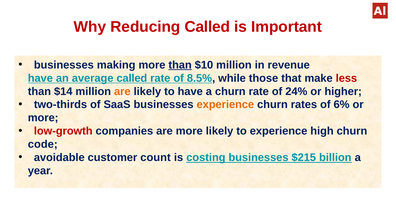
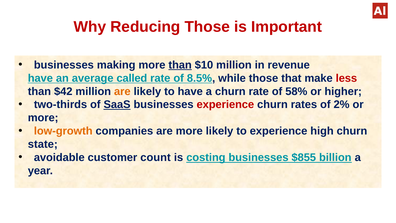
Reducing Called: Called -> Those
$14: $14 -> $42
24%: 24% -> 58%
SaaS underline: none -> present
experience at (225, 104) colour: orange -> red
6%: 6% -> 2%
low-growth colour: red -> orange
code: code -> state
$215: $215 -> $855
